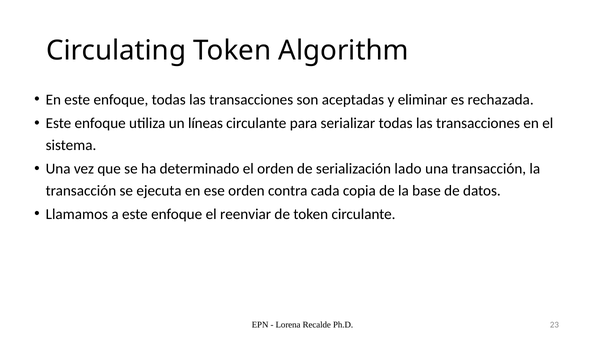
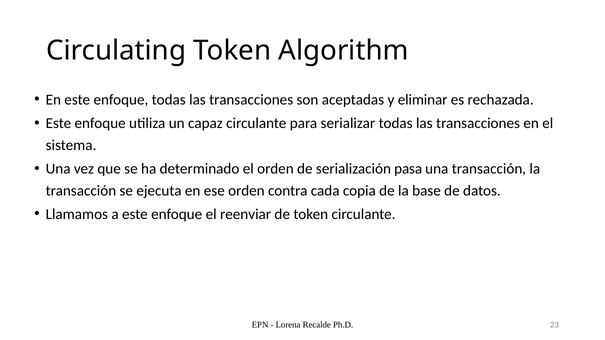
líneas: líneas -> capaz
lado: lado -> pasa
